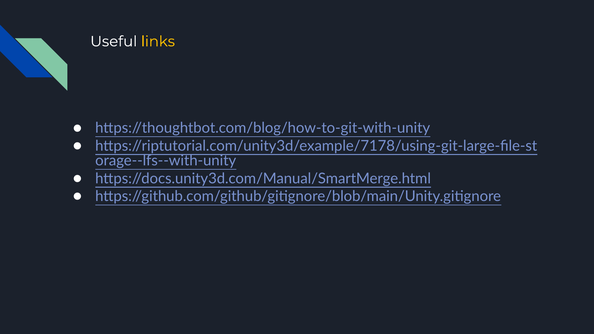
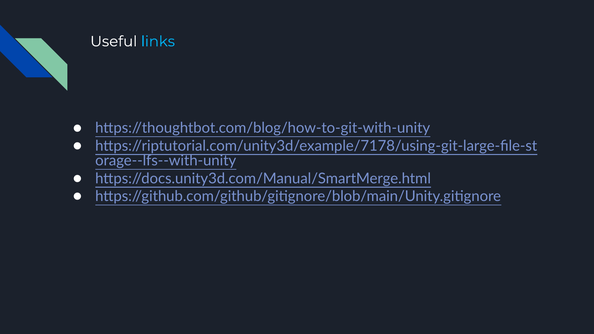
links colour: yellow -> light blue
